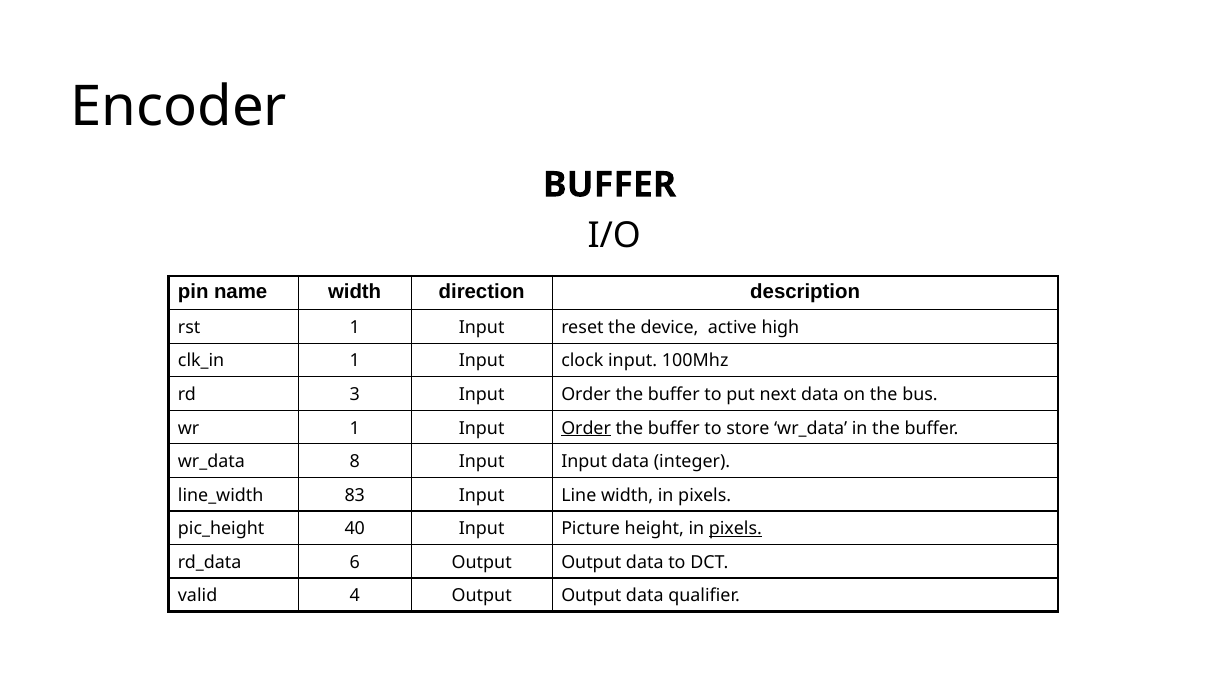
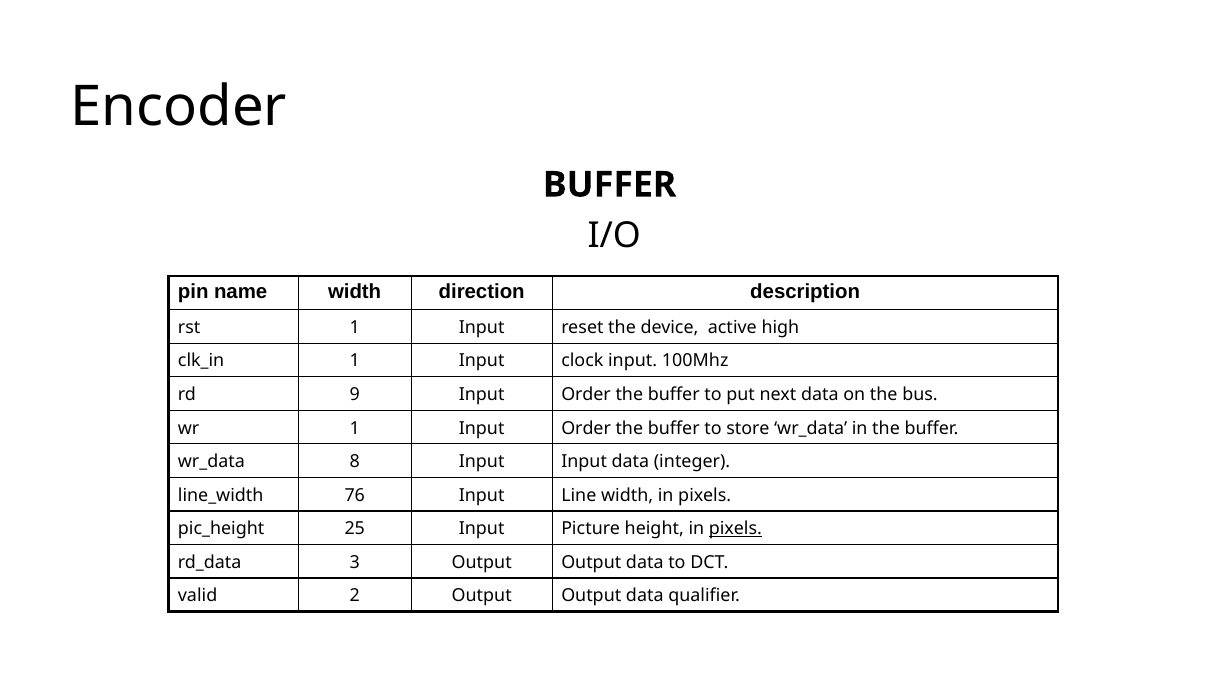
3: 3 -> 9
Order at (586, 428) underline: present -> none
83: 83 -> 76
40: 40 -> 25
6: 6 -> 3
4: 4 -> 2
